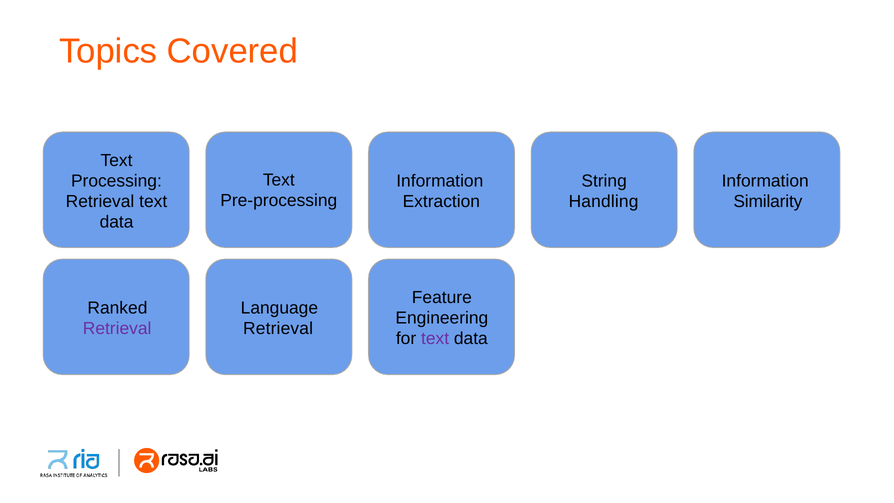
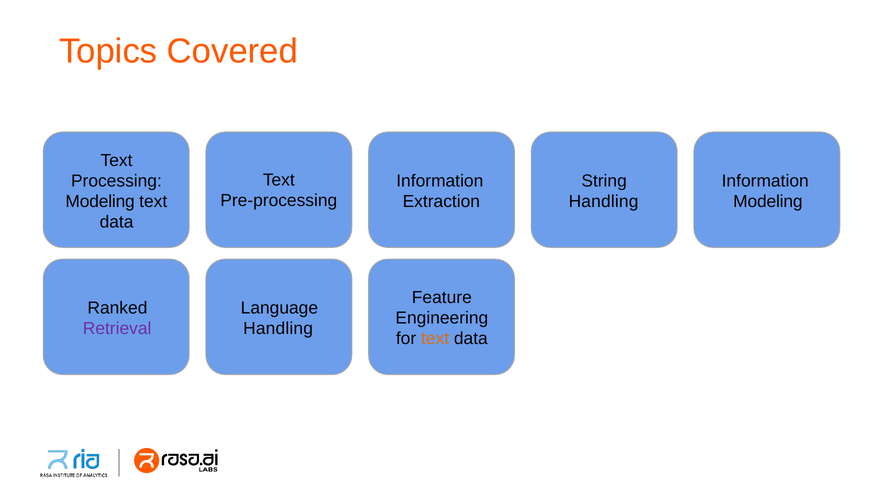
Retrieval at (100, 201): Retrieval -> Modeling
Similarity at (768, 201): Similarity -> Modeling
Retrieval at (278, 328): Retrieval -> Handling
text at (435, 339) colour: purple -> orange
